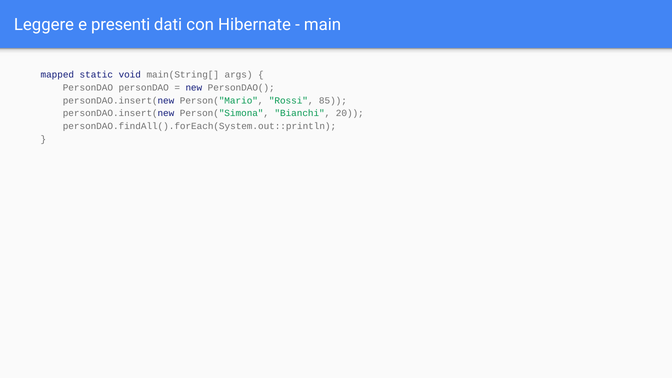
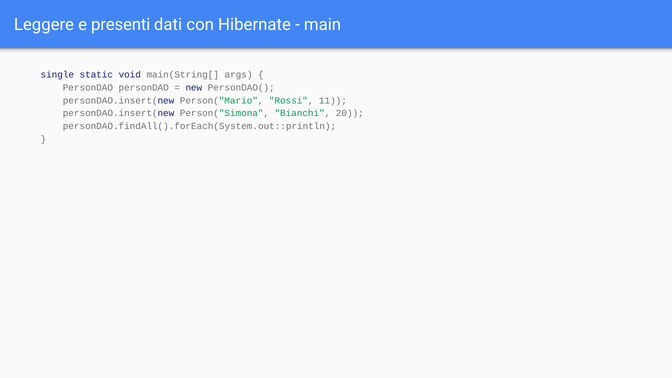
mapped: mapped -> single
85: 85 -> 11
